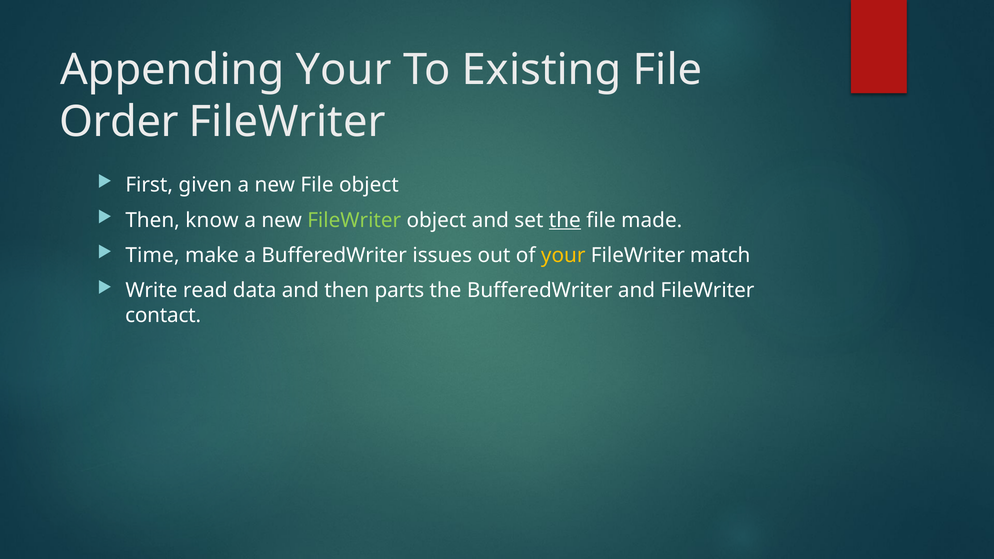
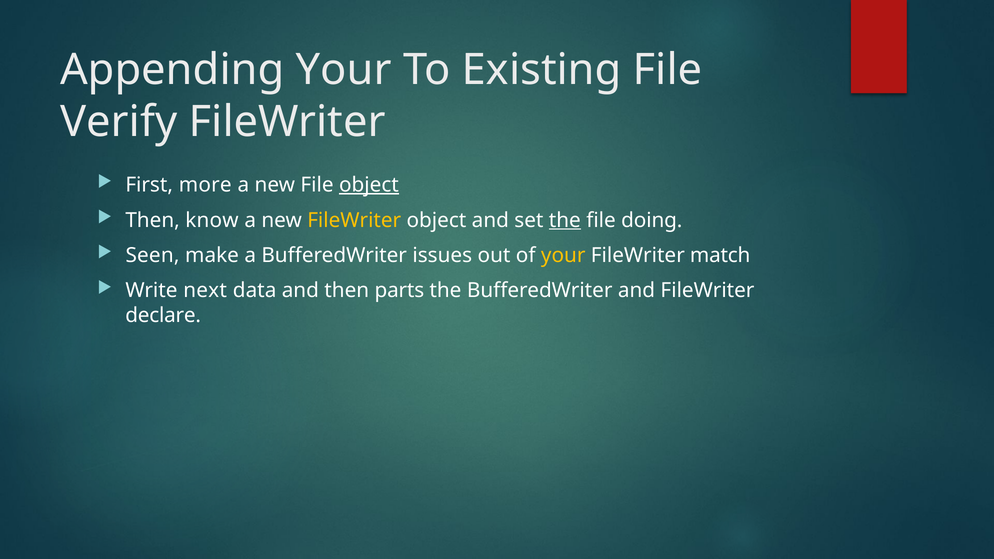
Order: Order -> Verify
given: given -> more
object at (369, 185) underline: none -> present
FileWriter at (354, 220) colour: light green -> yellow
made: made -> doing
Time: Time -> Seen
read: read -> next
contact: contact -> declare
